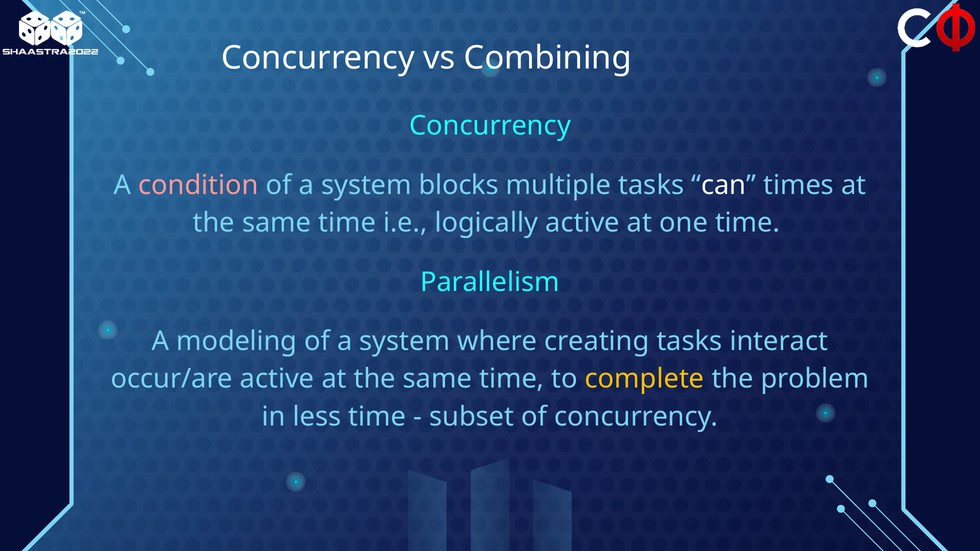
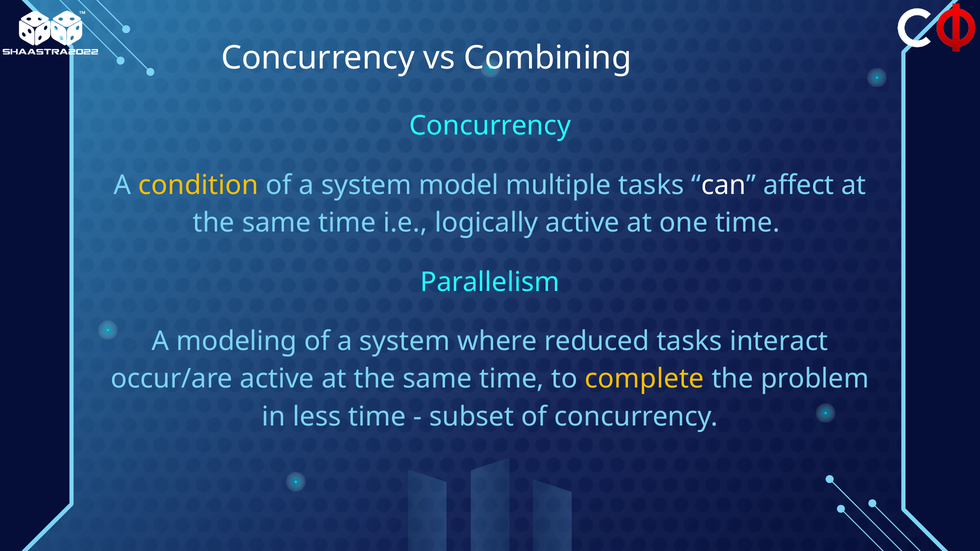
condition colour: pink -> yellow
blocks: blocks -> model
times: times -> affect
creating: creating -> reduced
